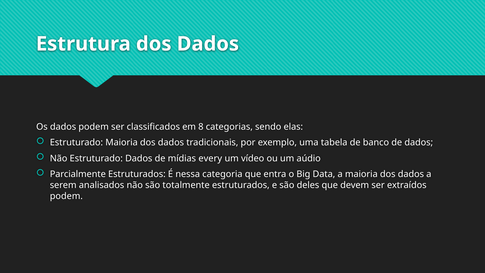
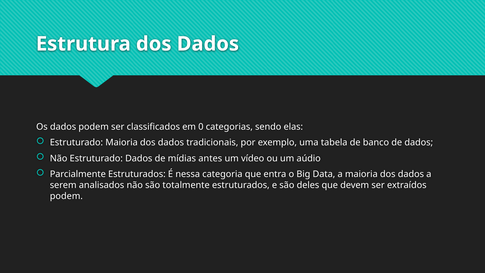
8: 8 -> 0
every: every -> antes
